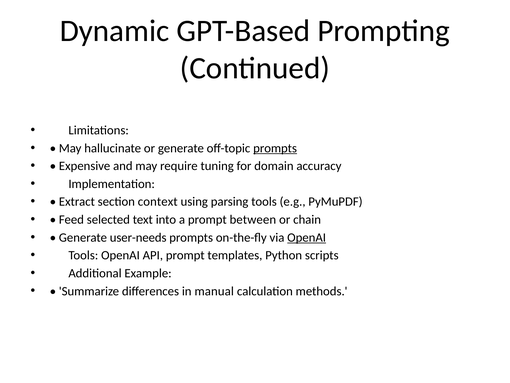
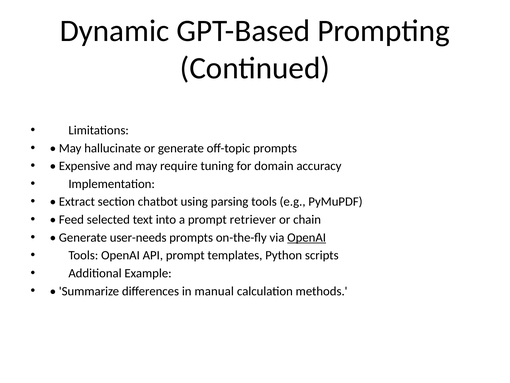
prompts at (275, 148) underline: present -> none
context: context -> chatbot
between: between -> retriever
